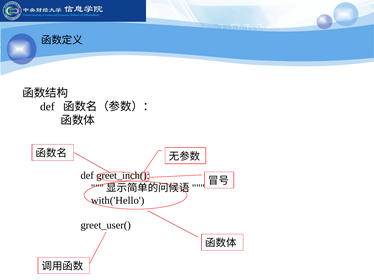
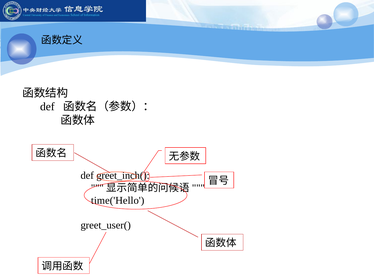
with('Hello: with('Hello -> time('Hello
